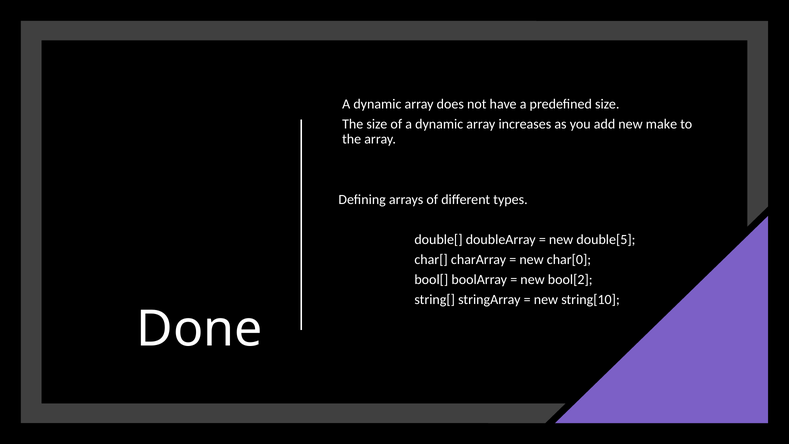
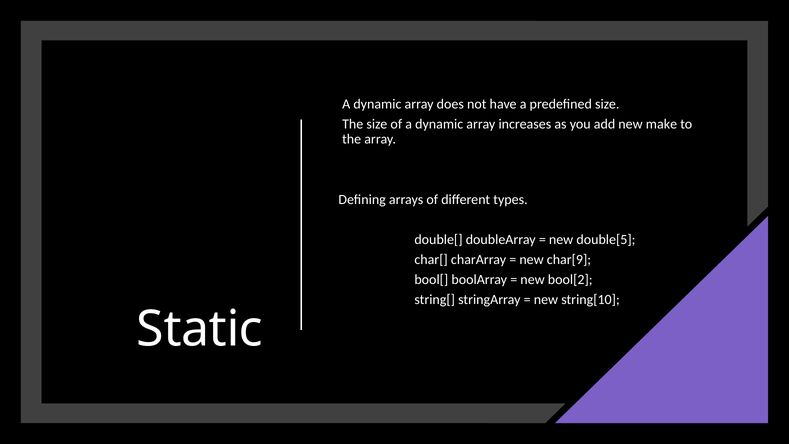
char[0: char[0 -> char[9
Done: Done -> Static
